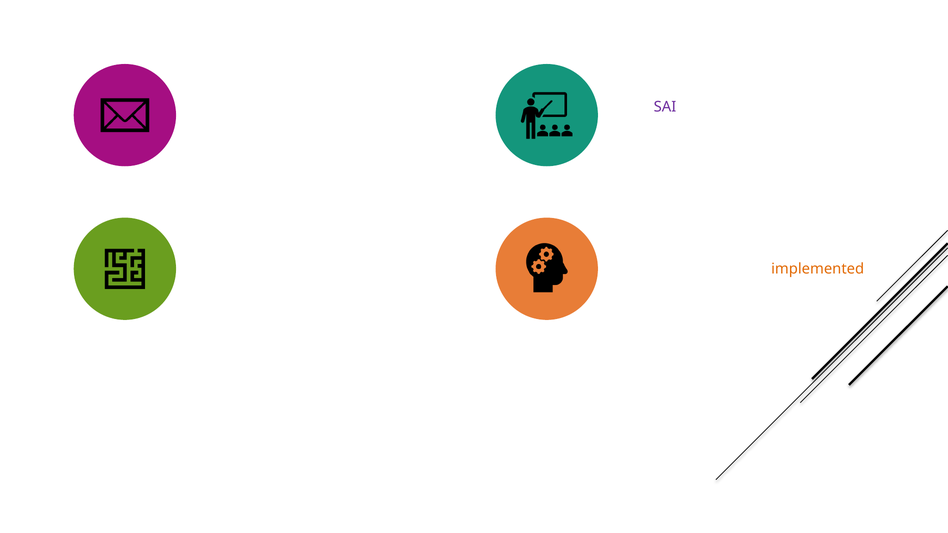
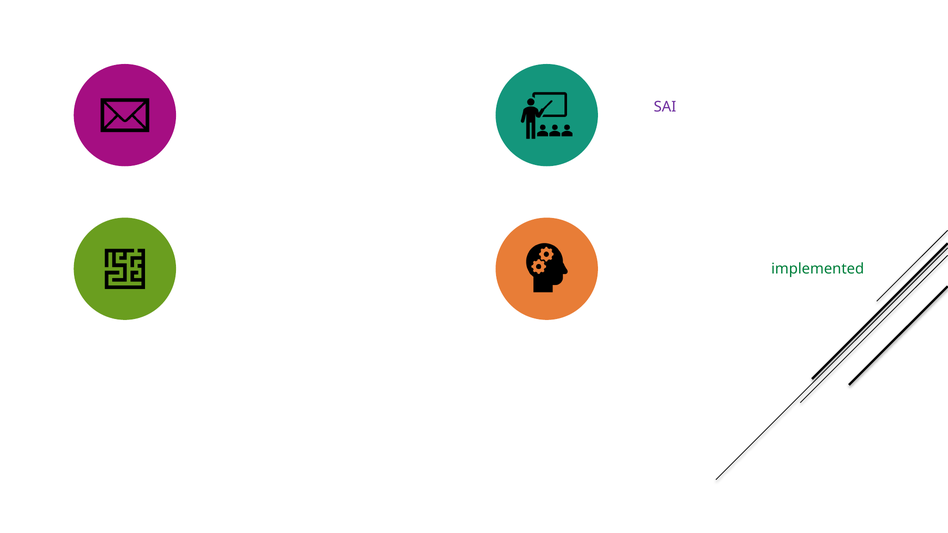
implemented colour: orange -> green
